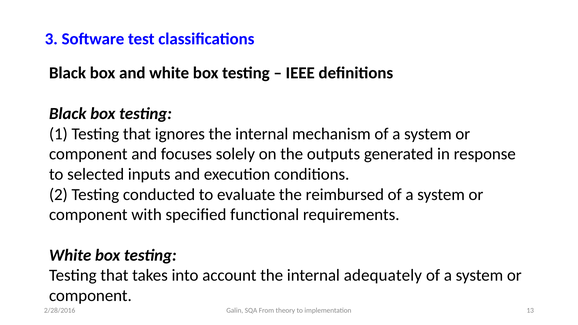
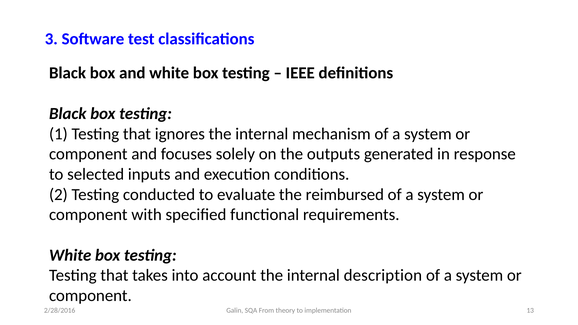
adequately: adequately -> description
